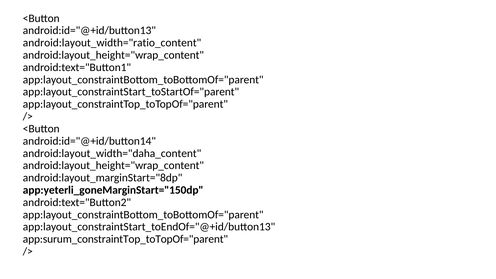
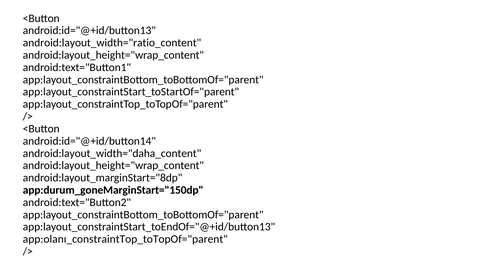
app:yeterli_goneMarginStart="150dp: app:yeterli_goneMarginStart="150dp -> app:durum_goneMarginStart="150dp
app:surum_constraintTop_toTopOf="parent: app:surum_constraintTop_toTopOf="parent -> app:olanı_constraintTop_toTopOf="parent
